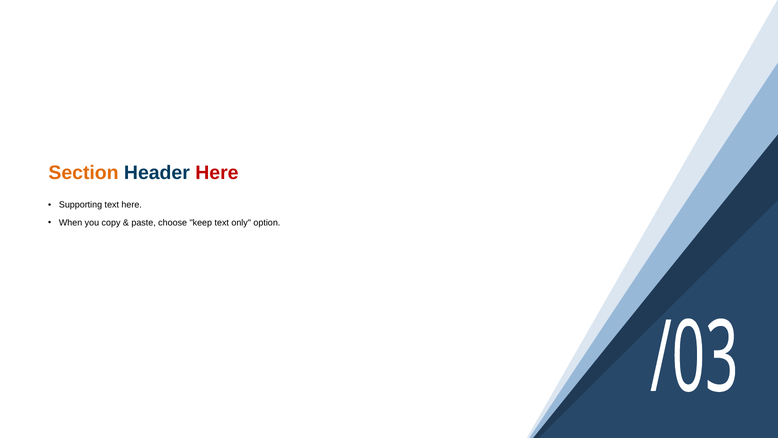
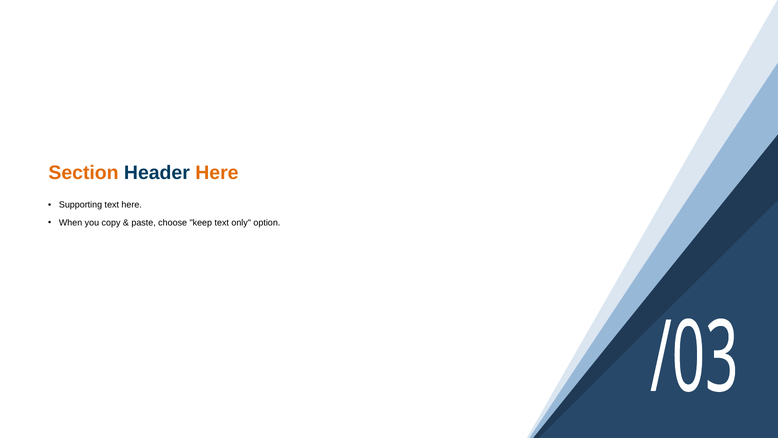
Here at (217, 173) colour: red -> orange
